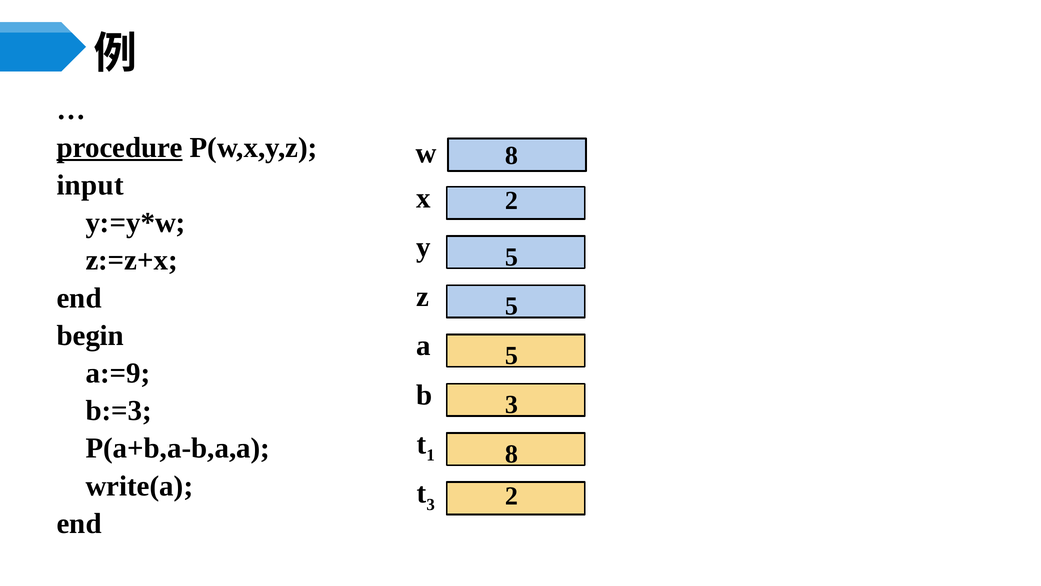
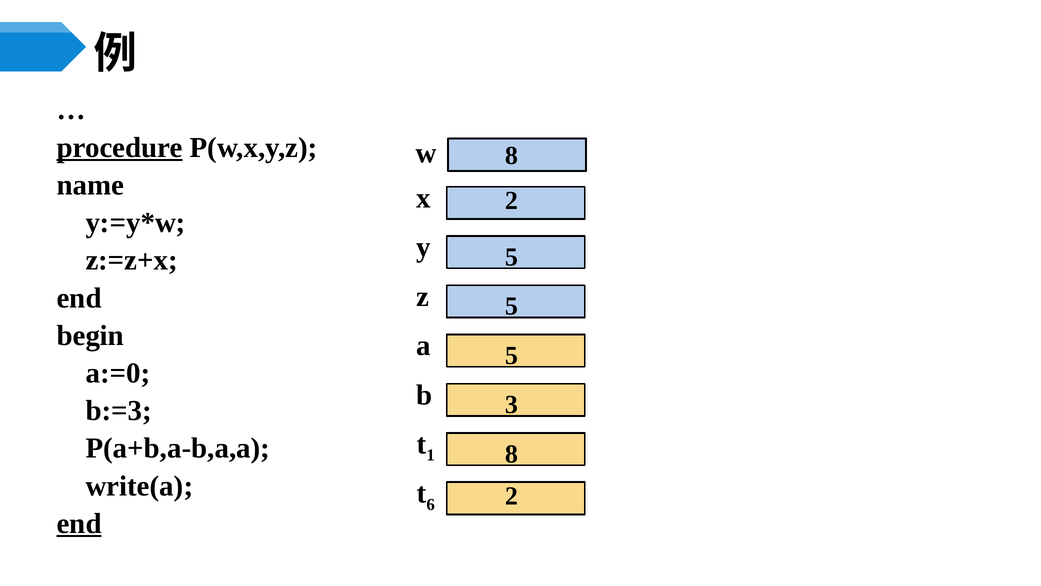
input: input -> name
a:=9: a:=9 -> a:=0
3 at (431, 504): 3 -> 6
end at (79, 523) underline: none -> present
